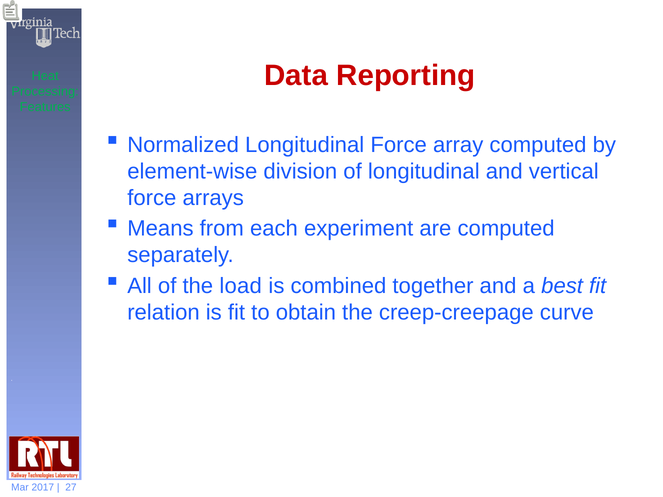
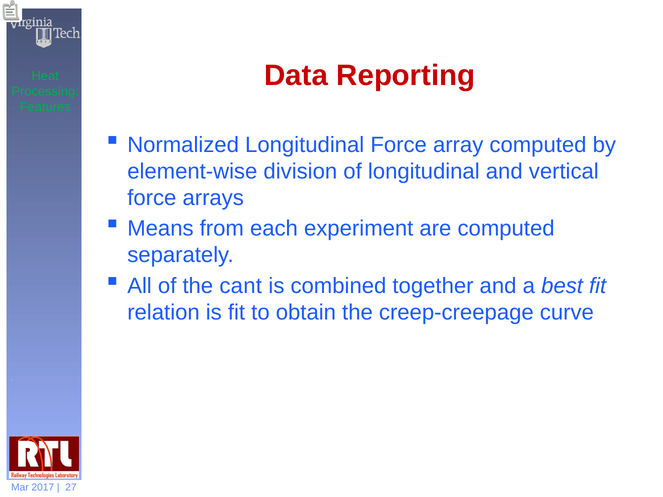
load: load -> cant
